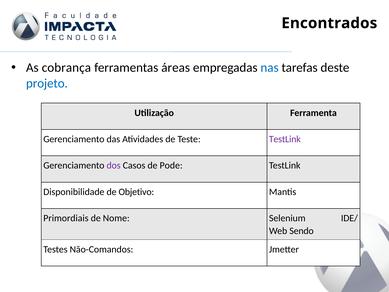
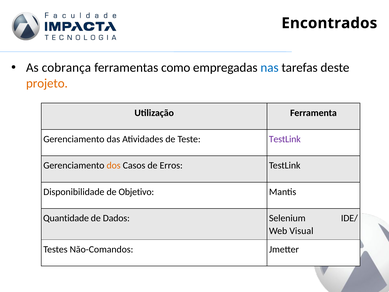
áreas: áreas -> como
projeto colour: blue -> orange
dos colour: purple -> orange
Pode: Pode -> Erros
Primordiais: Primordiais -> Quantidade
Nome: Nome -> Dados
Sendo: Sendo -> Visual
